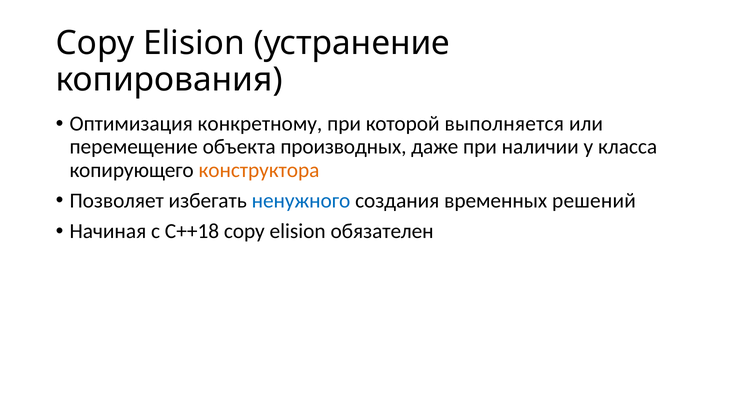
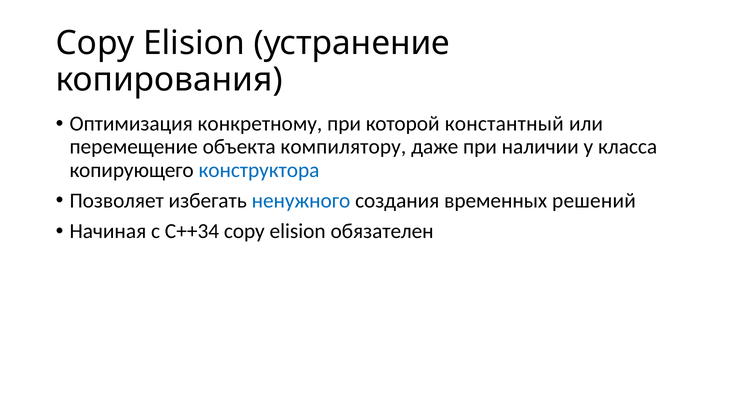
выполняется: выполняется -> константный
производных: производных -> компилятору
конструктора colour: orange -> blue
C++18: C++18 -> C++34
